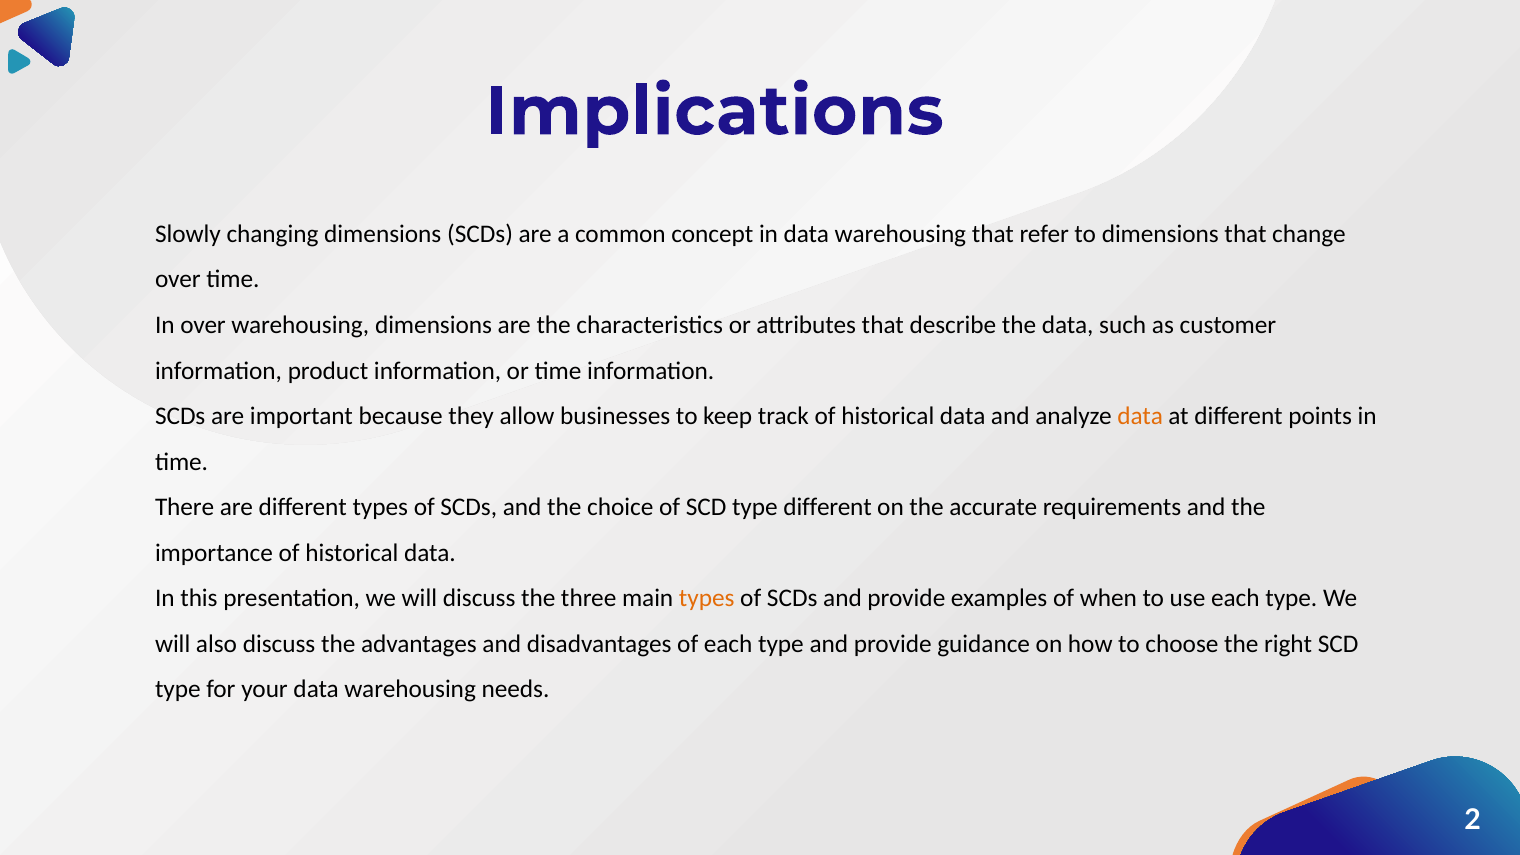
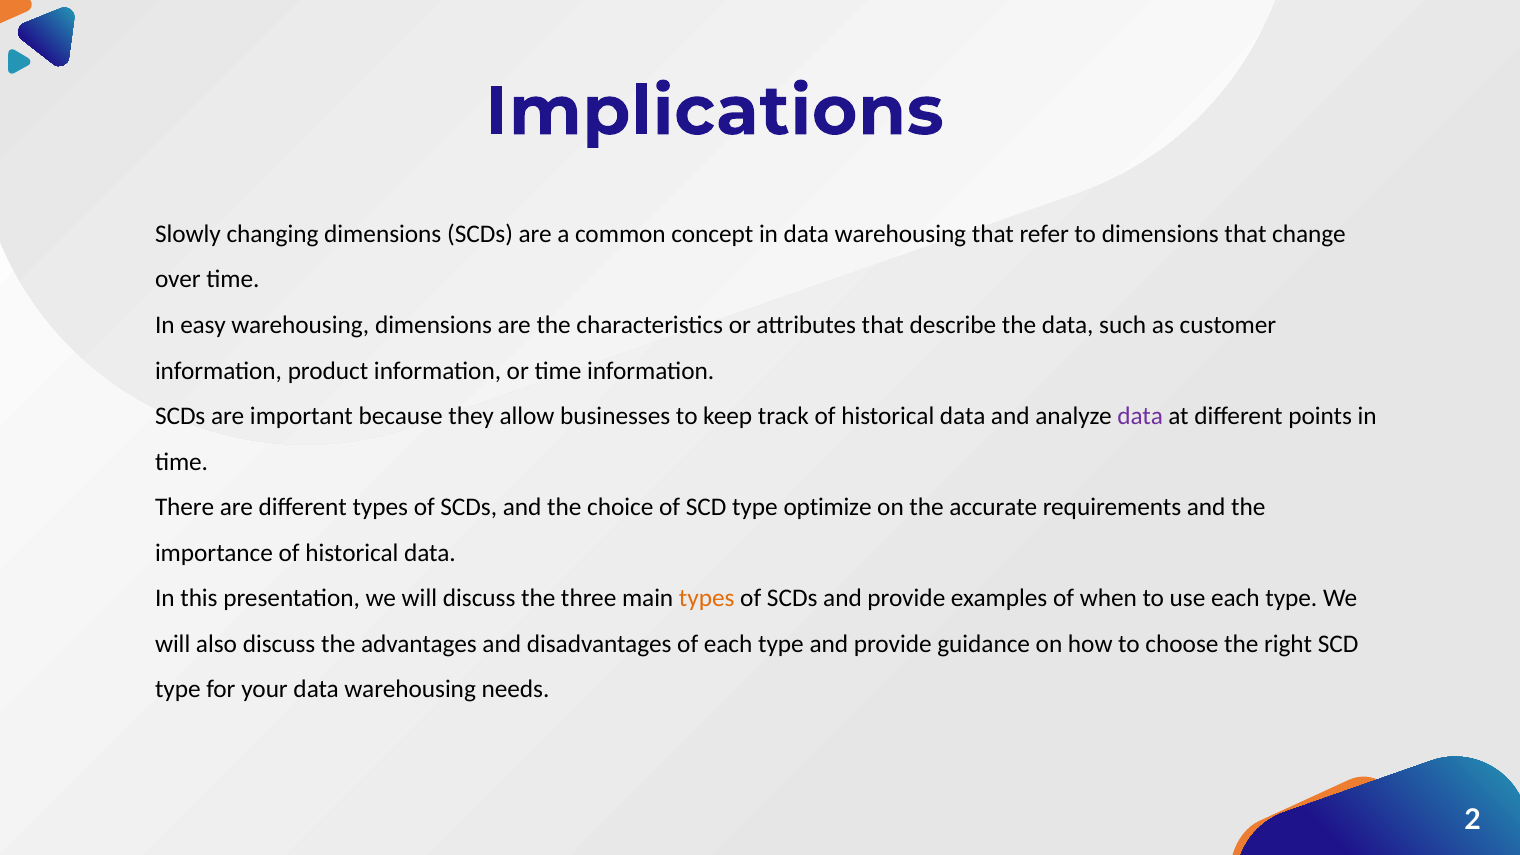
over at (203, 325): over -> easy
data at (1140, 416) colour: orange -> purple
type different: different -> optimize
